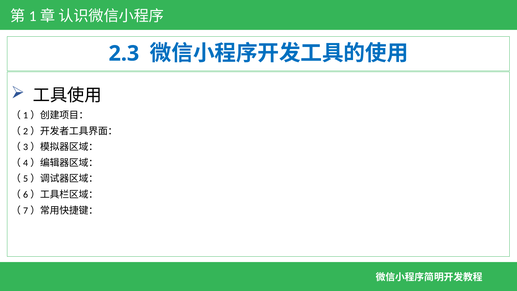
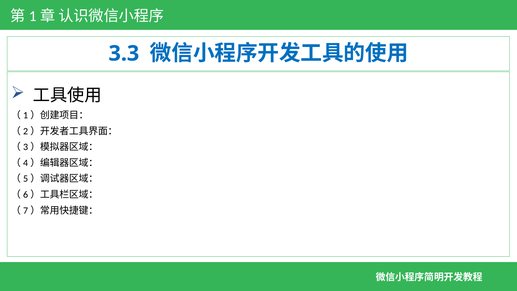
2.3: 2.3 -> 3.3
